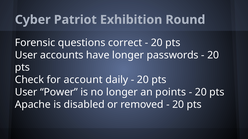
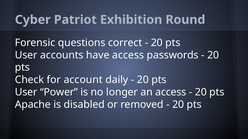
have longer: longer -> access
an points: points -> access
